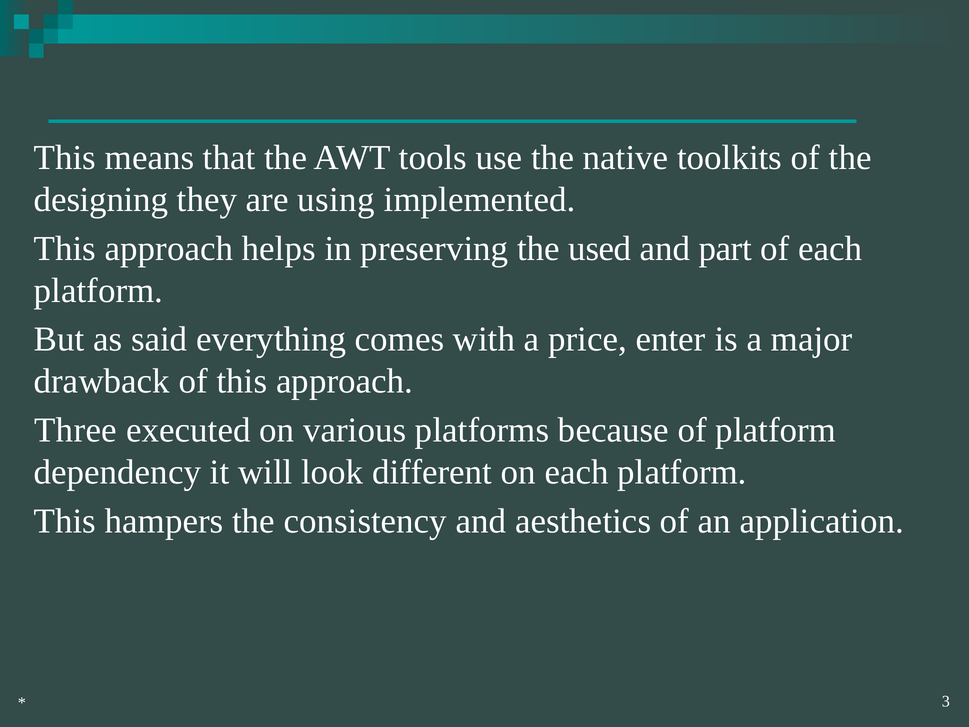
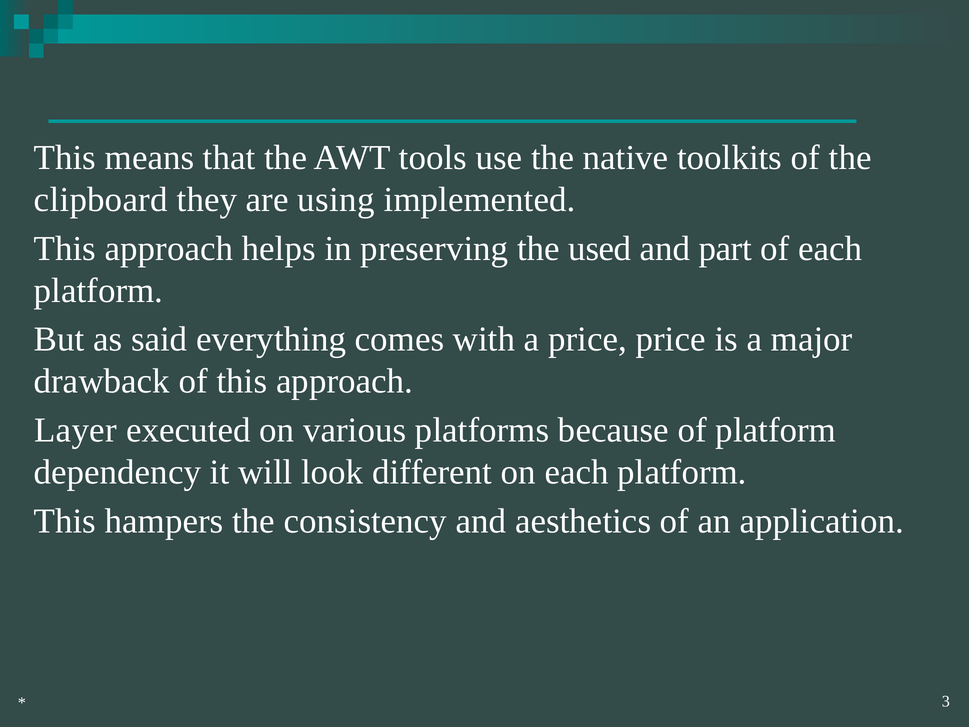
designing: designing -> clipboard
price enter: enter -> price
Three: Three -> Layer
